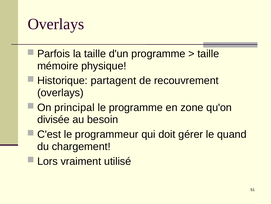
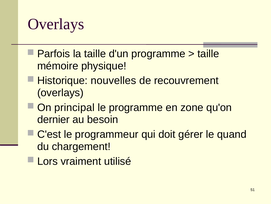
partagent: partagent -> nouvelles
divisée: divisée -> dernier
